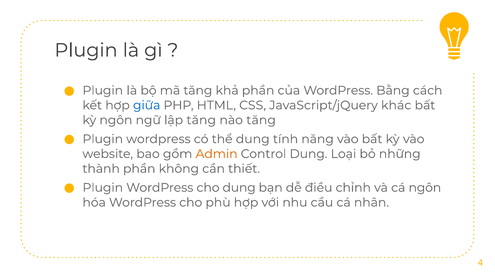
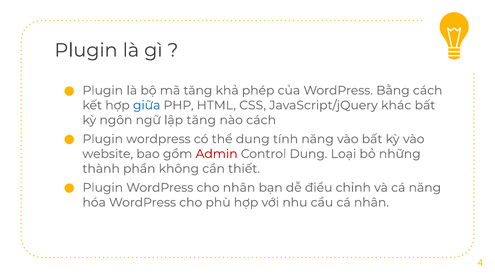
khả phần: phần -> phép
nào tăng: tăng -> cách
Admin colour: orange -> red
cho dung: dung -> nhân
cá ngôn: ngôn -> năng
